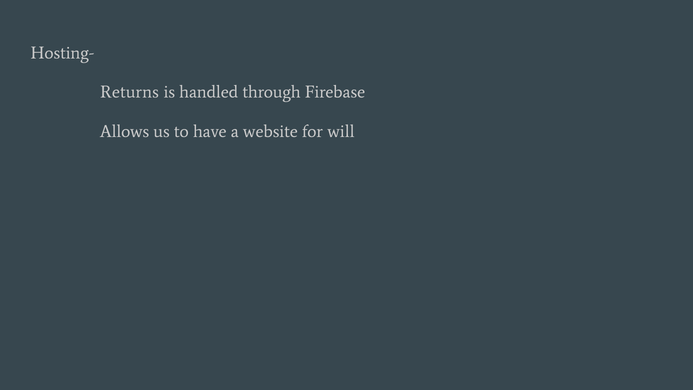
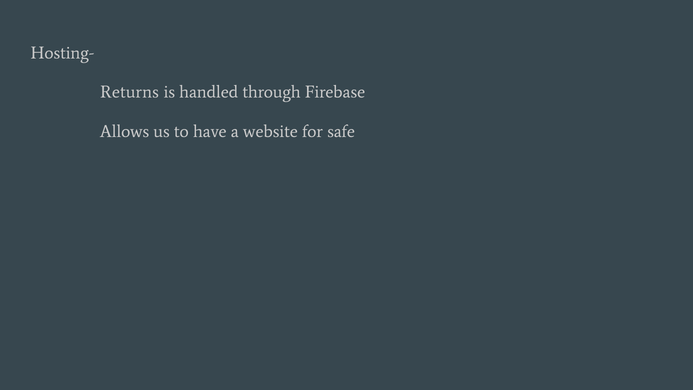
will: will -> safe
